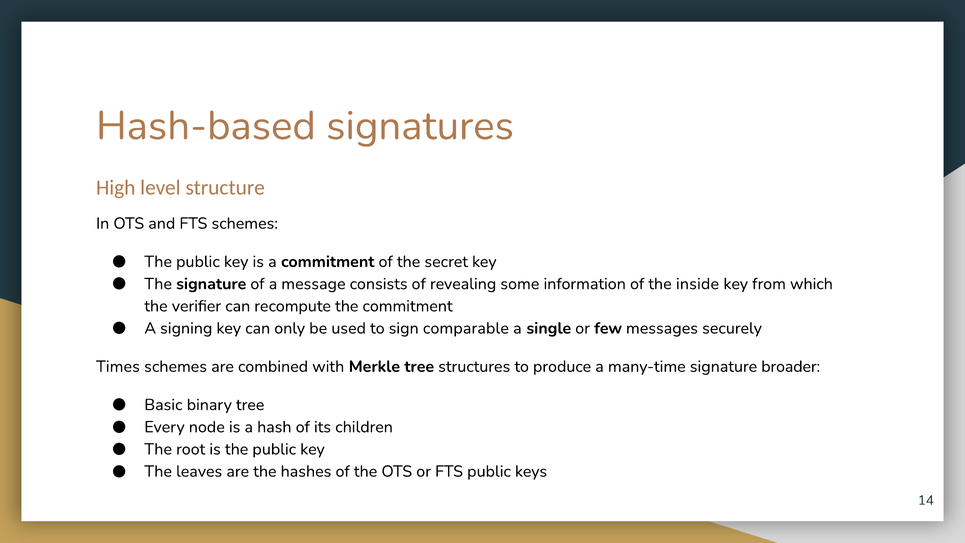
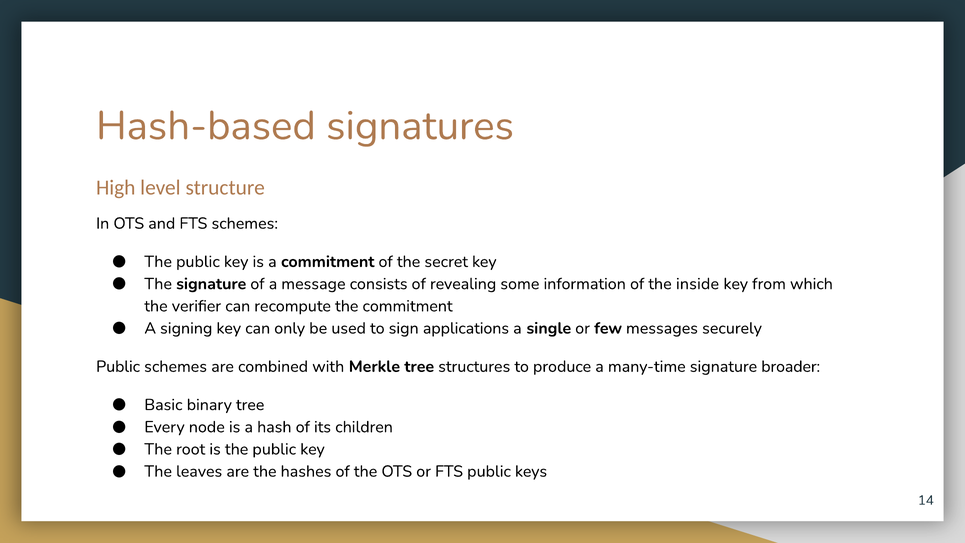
comparable: comparable -> applications
Times at (118, 366): Times -> Public
